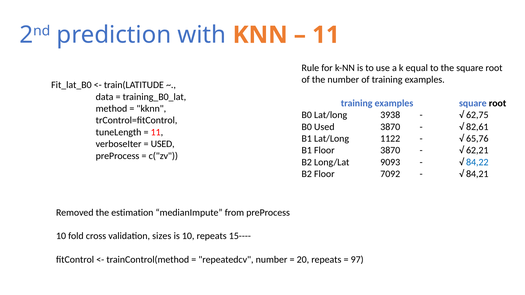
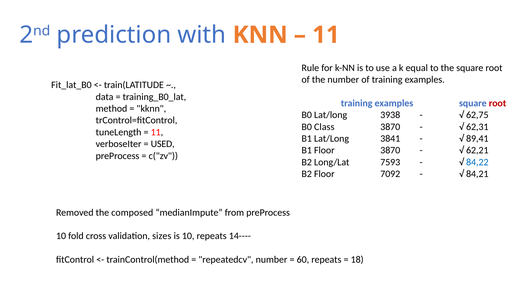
root at (498, 103) colour: black -> red
B0 Used: Used -> Class
82,61: 82,61 -> 62,31
1122: 1122 -> 3841
65,76: 65,76 -> 89,41
9093: 9093 -> 7593
estimation: estimation -> composed
15----: 15---- -> 14----
20: 20 -> 60
97: 97 -> 18
